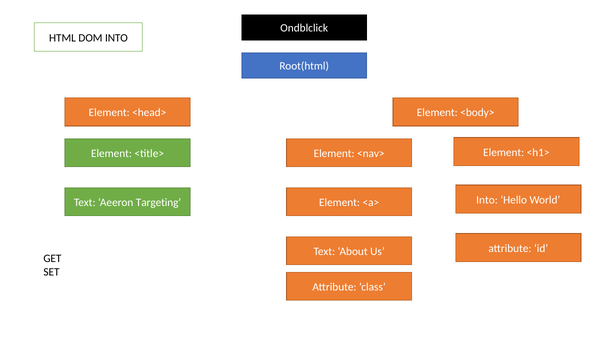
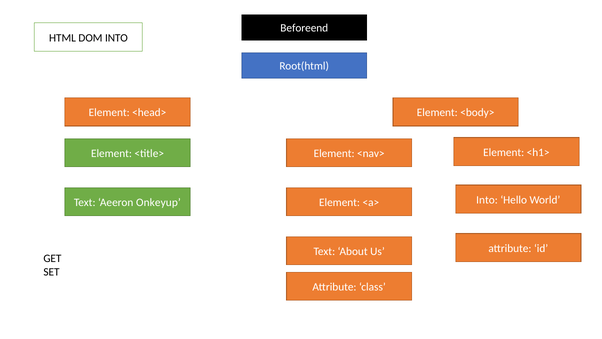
Ondblclick: Ondblclick -> Beforeend
Targeting: Targeting -> Onkeyup
